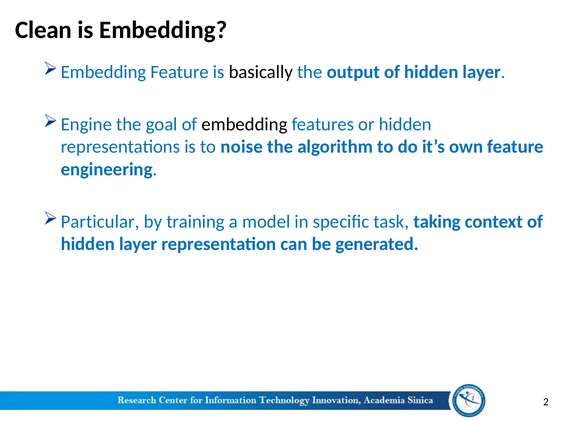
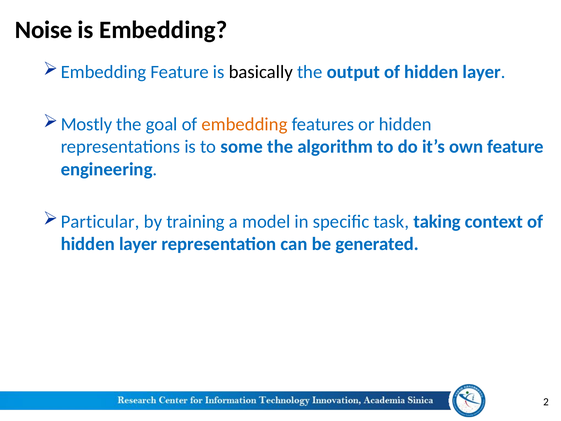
Clean: Clean -> Noise
Engine: Engine -> Mostly
embedding at (245, 124) colour: black -> orange
noise: noise -> some
